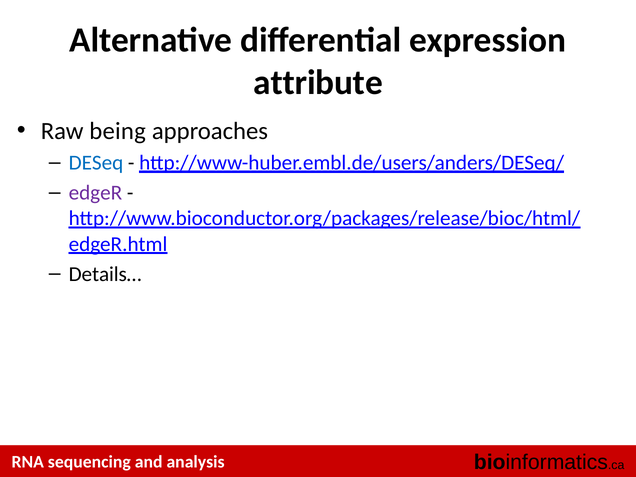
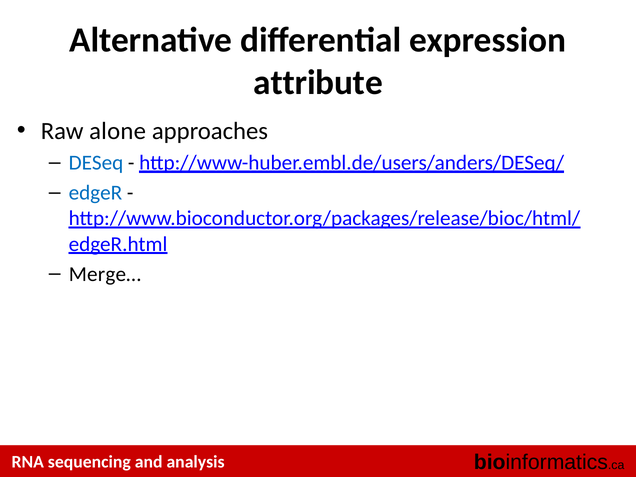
being: being -> alone
edgeR colour: purple -> blue
Details…: Details… -> Merge…
